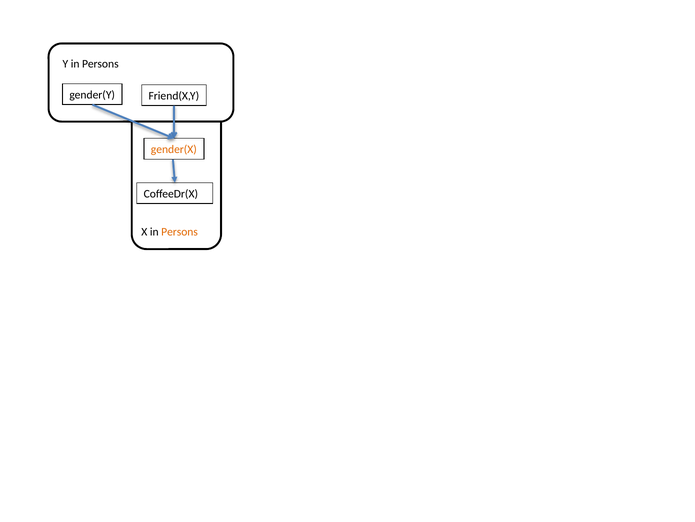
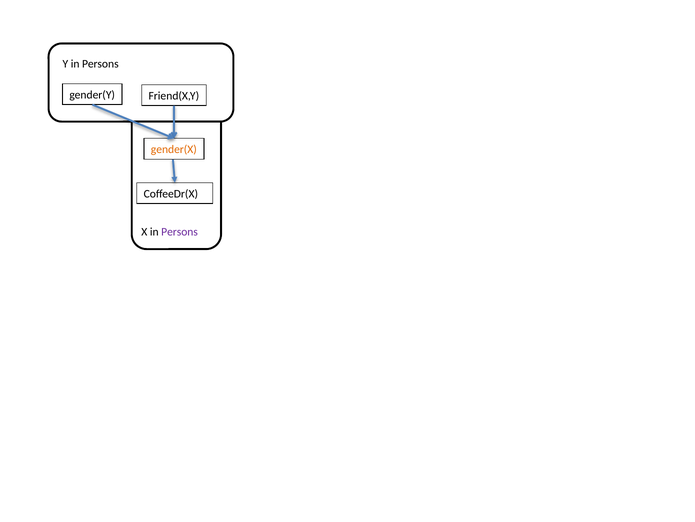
Persons at (180, 231) colour: orange -> purple
